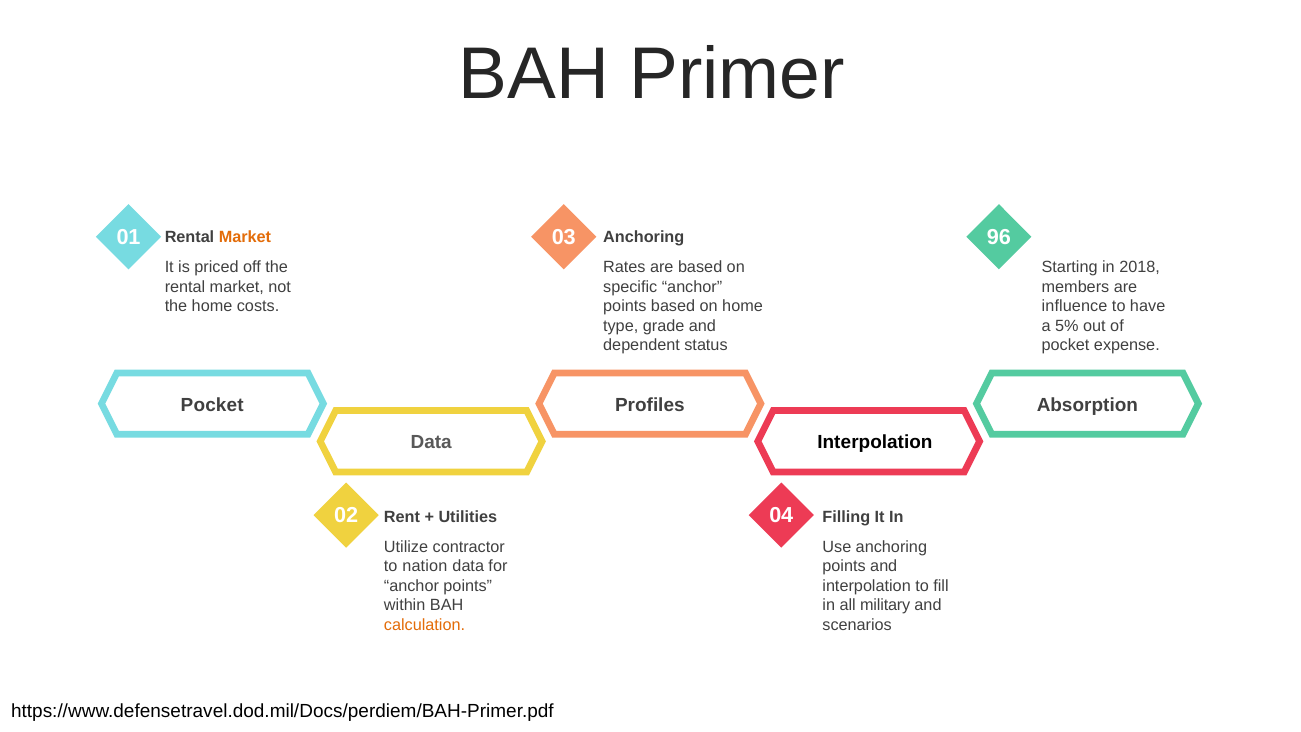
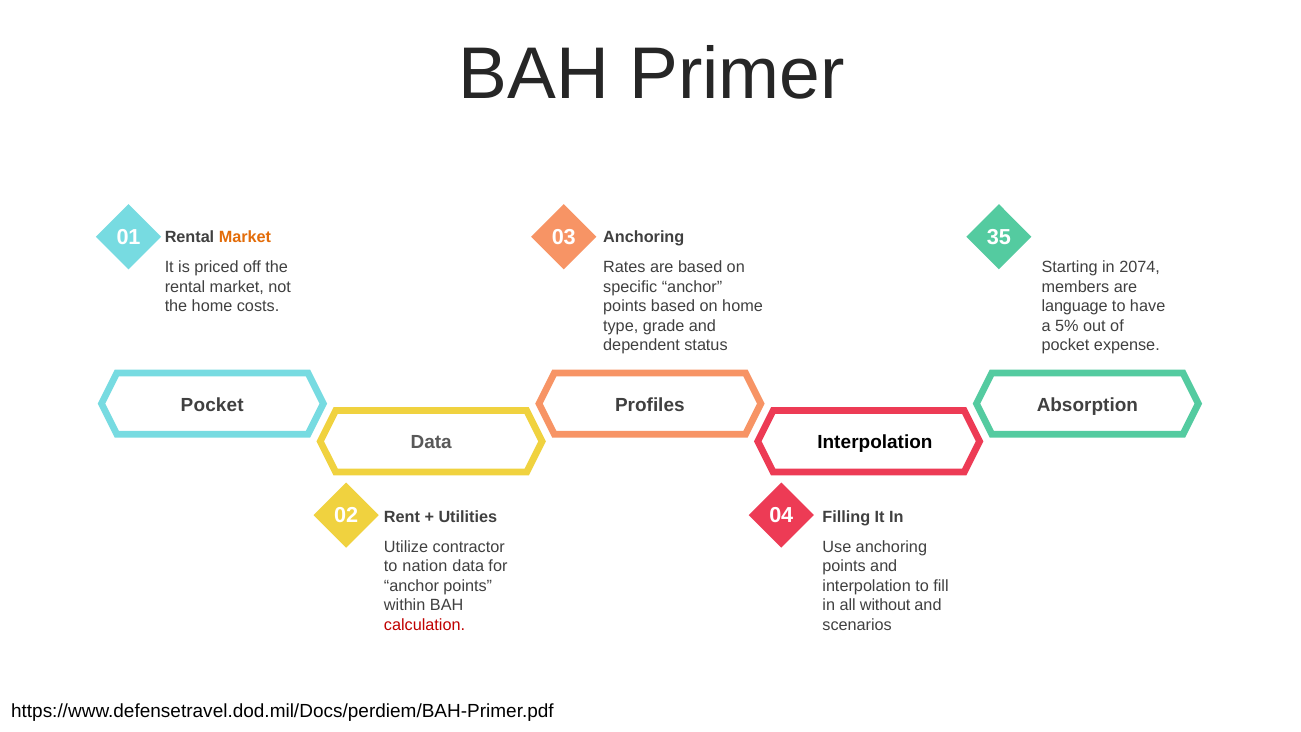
96: 96 -> 35
2018: 2018 -> 2074
influence: influence -> language
military: military -> without
calculation colour: orange -> red
